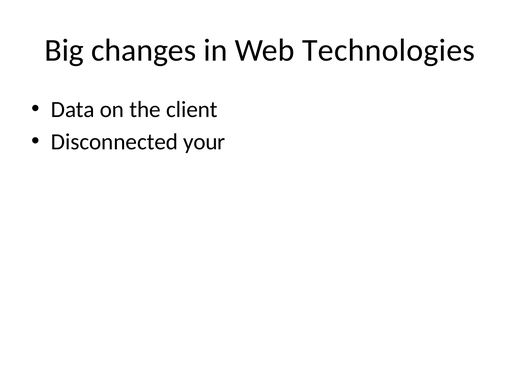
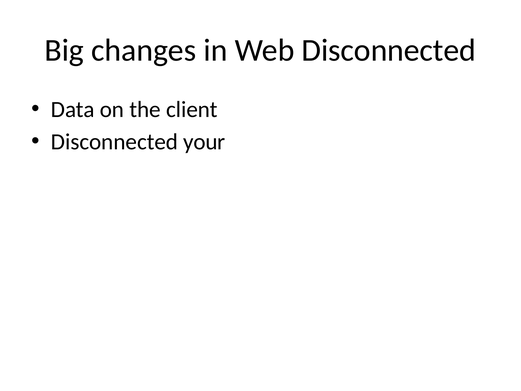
Web Technologies: Technologies -> Disconnected
